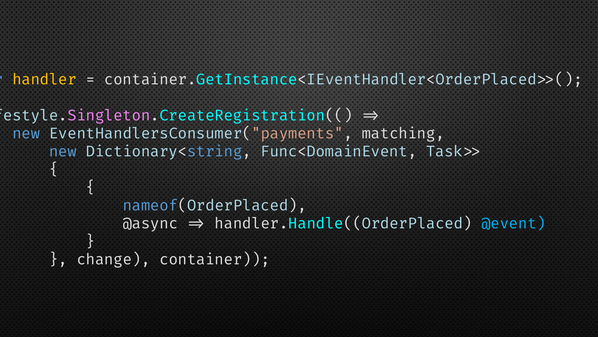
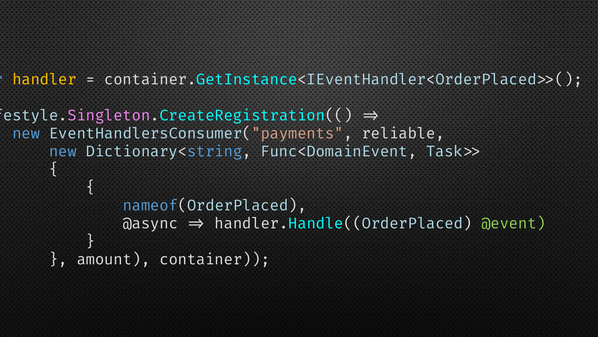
matching: matching -> reliable
@event colour: light blue -> light green
change: change -> amount
